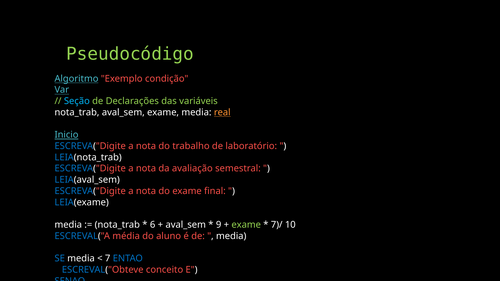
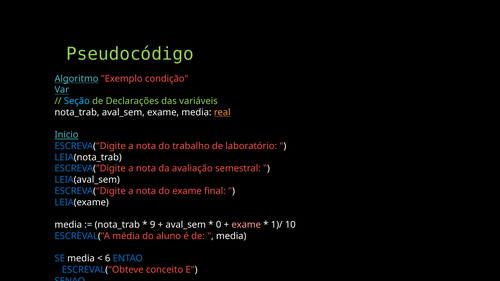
6 at (153, 225): 6 -> 9
9: 9 -> 0
exame at (246, 225) colour: light green -> pink
7)/: 7)/ -> 1)/
7 at (108, 259): 7 -> 6
